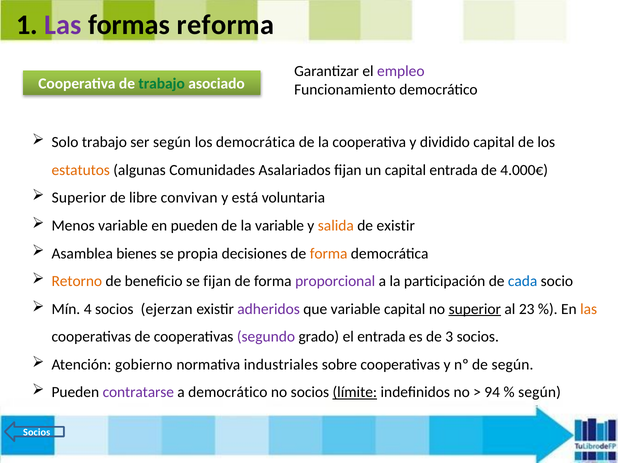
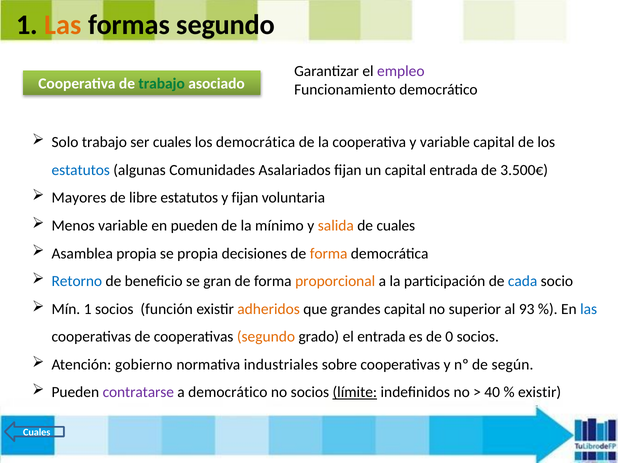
Las at (63, 25) colour: purple -> orange
formas reforma: reforma -> segundo
ser según: según -> cuales
y dividido: dividido -> variable
estatutos at (81, 170) colour: orange -> blue
4.000€: 4.000€ -> 3.500€
Superior at (79, 198): Superior -> Mayores
libre convivan: convivan -> estatutos
y está: está -> fijan
la variable: variable -> mínimo
de existir: existir -> cuales
Asamblea bienes: bienes -> propia
Retorno colour: orange -> blue
se fijan: fijan -> gran
proporcional colour: purple -> orange
Mín 4: 4 -> 1
ejerzan: ejerzan -> función
adheridos colour: purple -> orange
que variable: variable -> grandes
superior at (475, 309) underline: present -> none
23: 23 -> 93
las at (589, 309) colour: orange -> blue
segundo at (266, 337) colour: purple -> orange
3: 3 -> 0
94: 94 -> 40
según at (540, 393): según -> existir
Socios at (37, 433): Socios -> Cuales
